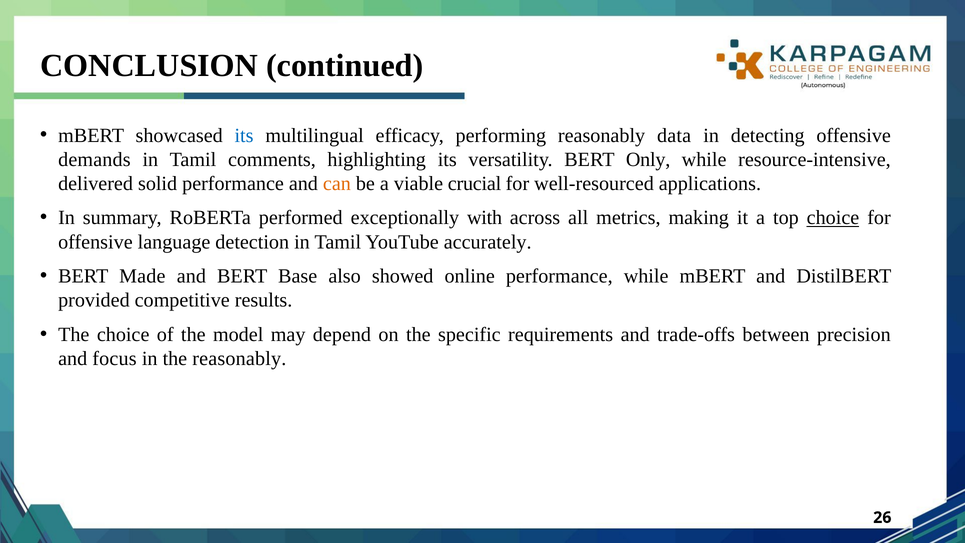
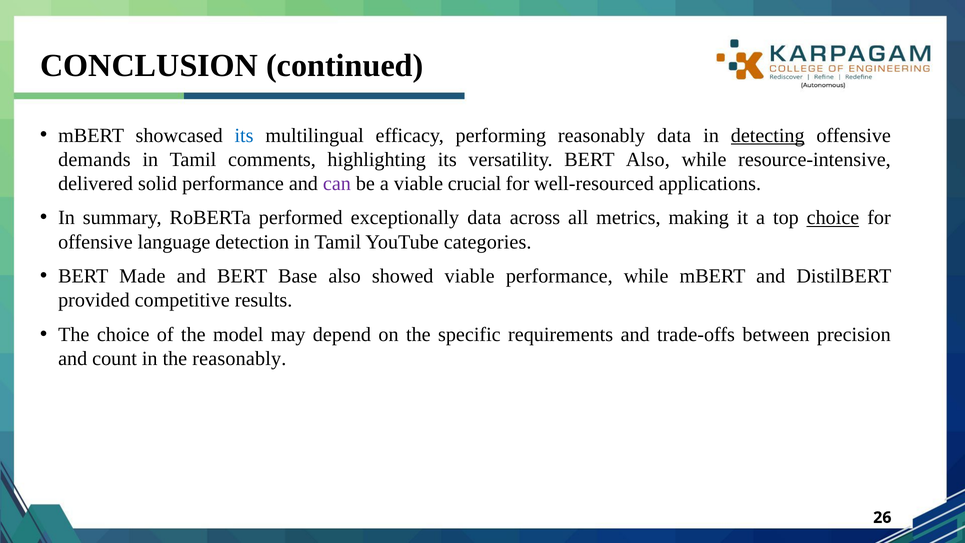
detecting underline: none -> present
BERT Only: Only -> Also
can colour: orange -> purple
exceptionally with: with -> data
accurately: accurately -> categories
showed online: online -> viable
focus: focus -> count
